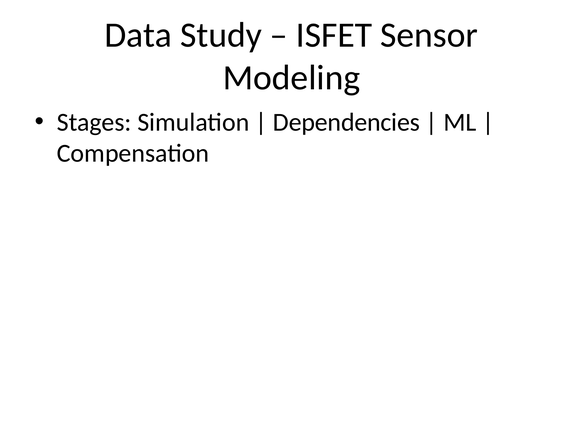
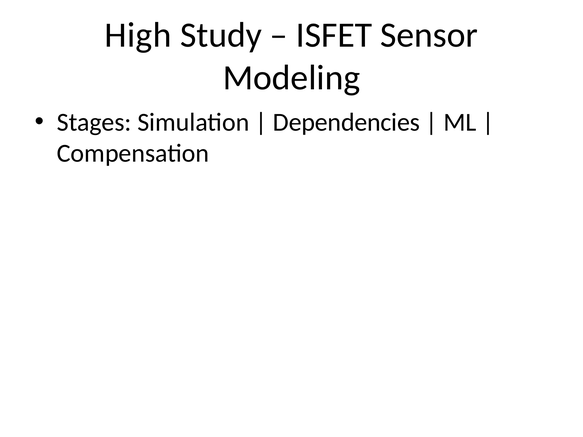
Data: Data -> High
